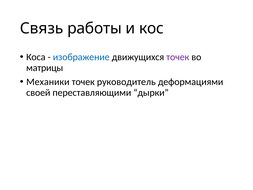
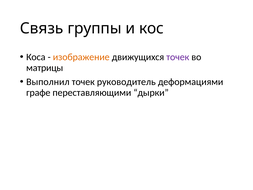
работы: работы -> группы
изображение colour: blue -> orange
Механики: Механики -> Выполнил
своей: своей -> графе
